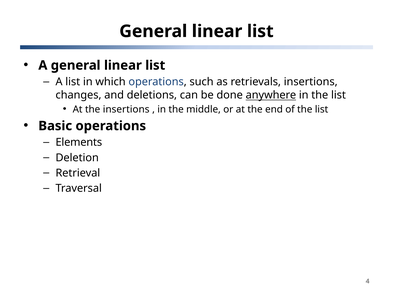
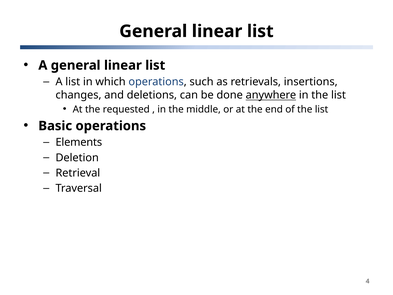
the insertions: insertions -> requested
